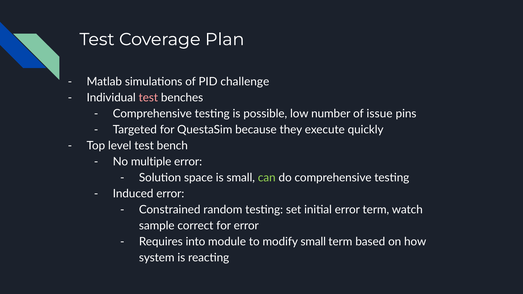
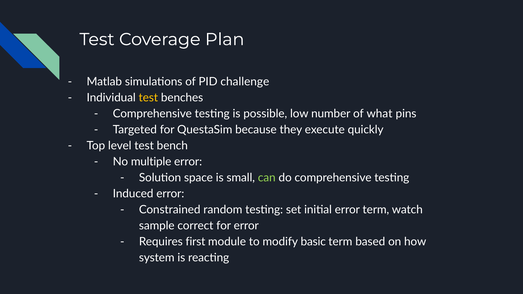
test at (148, 98) colour: pink -> yellow
issue: issue -> what
into: into -> first
modify small: small -> basic
